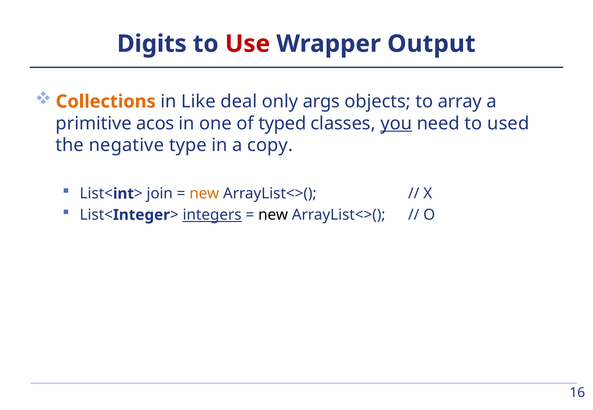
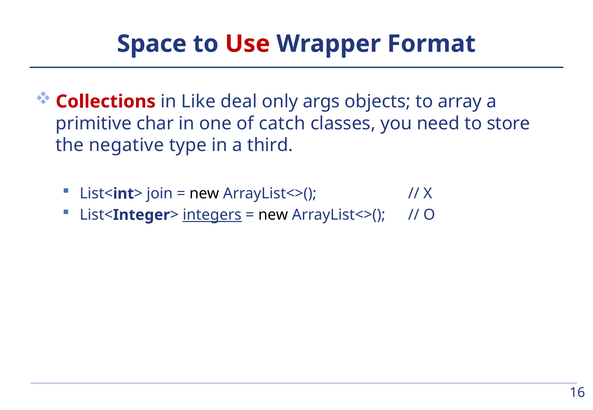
Digits: Digits -> Space
Output: Output -> Format
Collections colour: orange -> red
acos: acos -> char
typed: typed -> catch
you underline: present -> none
used: used -> store
copy: copy -> third
new at (204, 194) colour: orange -> black
